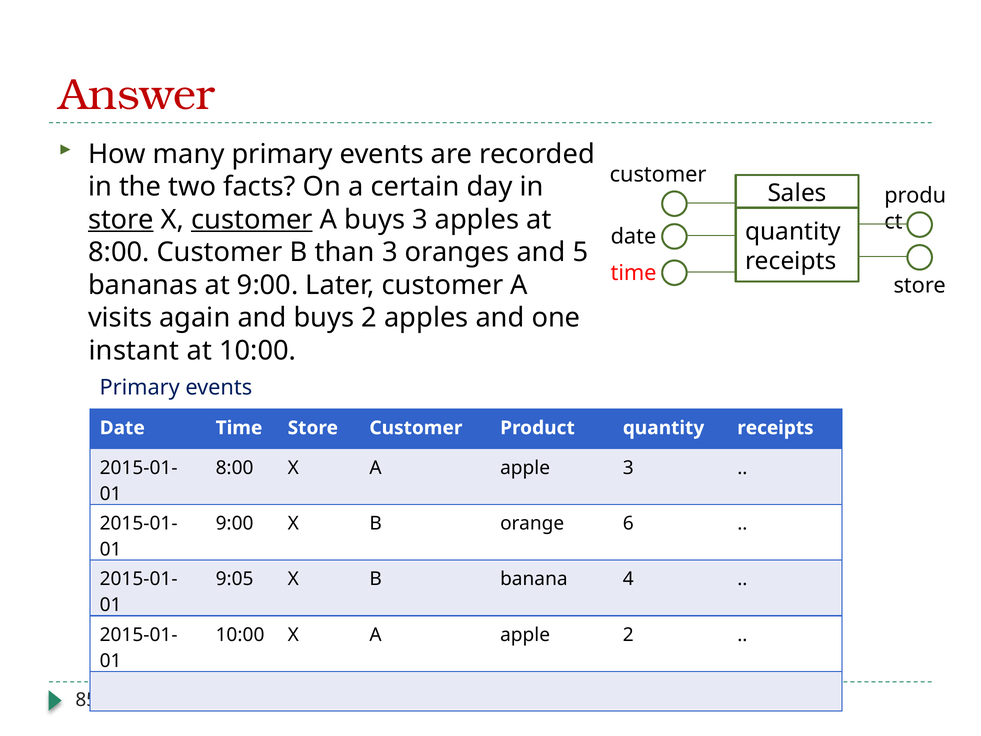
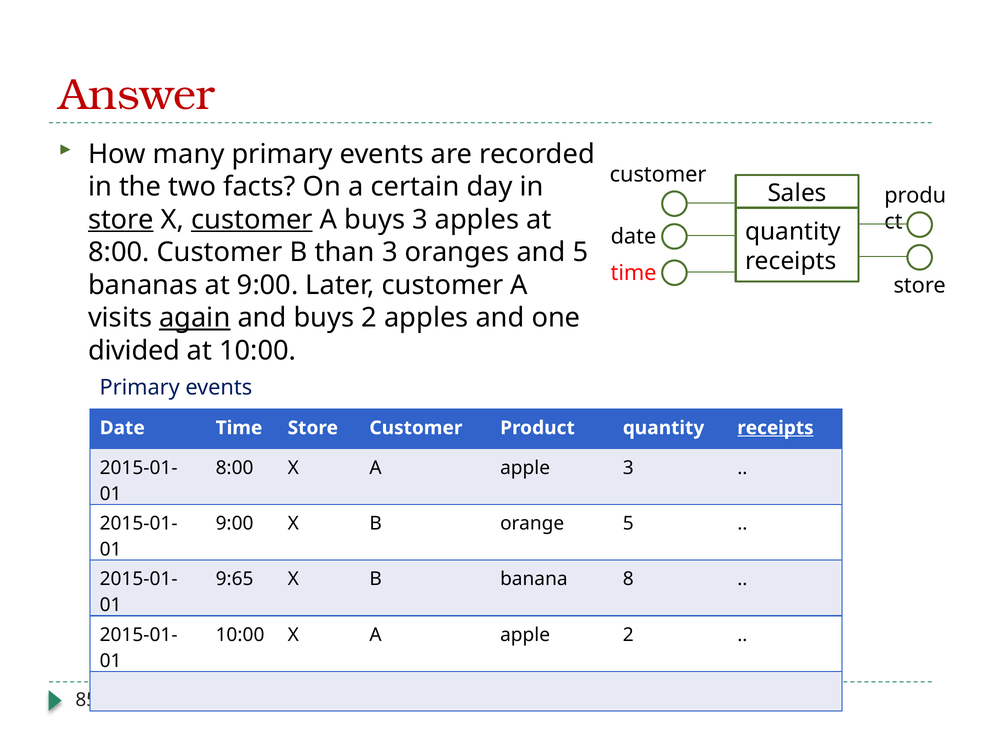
again underline: none -> present
instant: instant -> divided
receipts at (775, 428) underline: none -> present
orange 6: 6 -> 5
9:05: 9:05 -> 9:65
4: 4 -> 8
